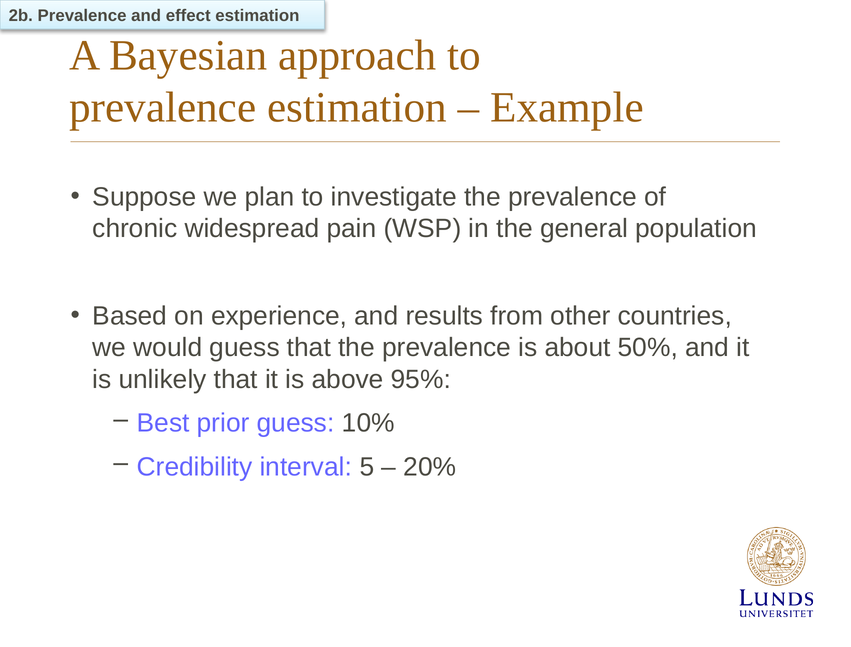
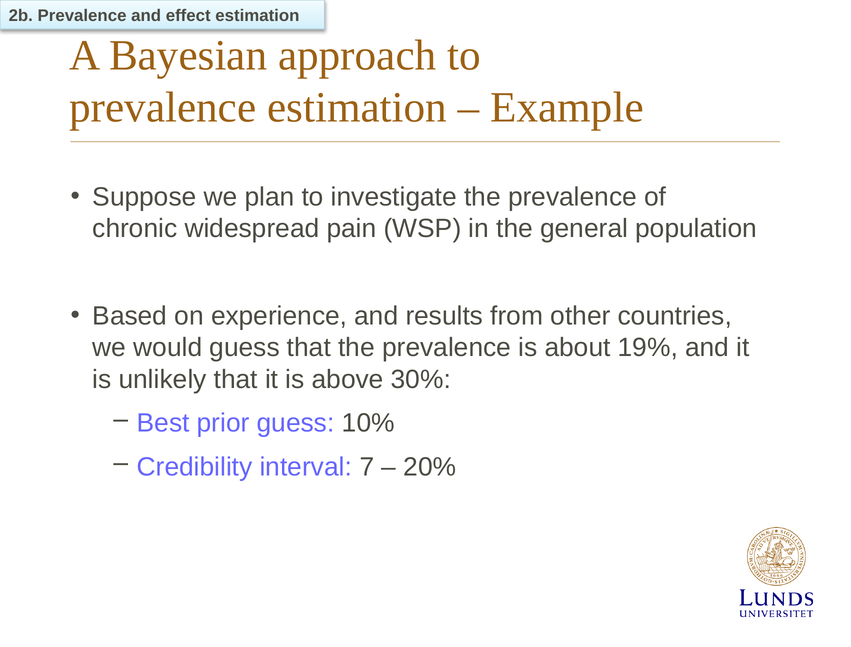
50%: 50% -> 19%
95%: 95% -> 30%
5: 5 -> 7
